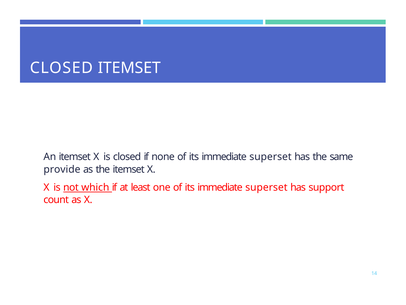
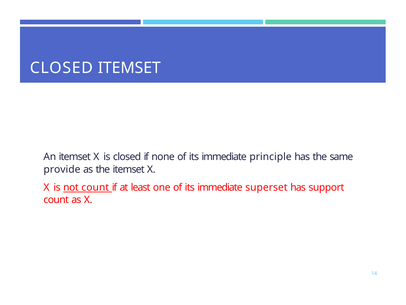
superset at (271, 157): superset -> principle
not which: which -> count
